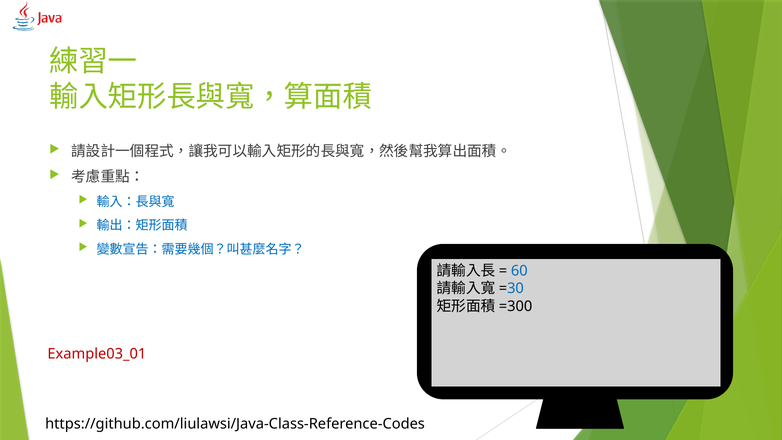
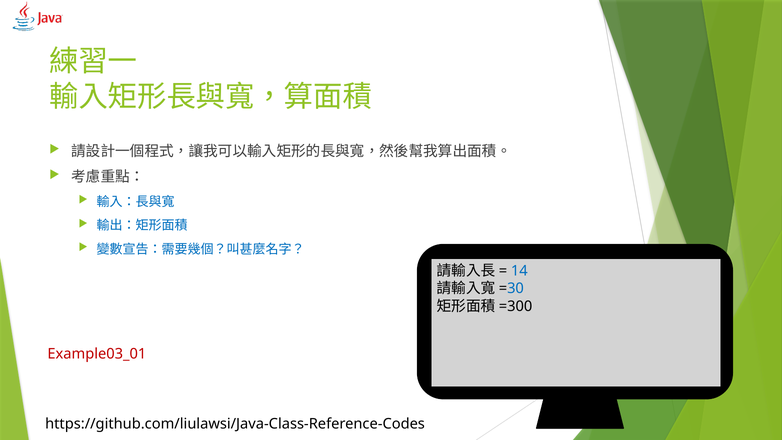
60: 60 -> 14
